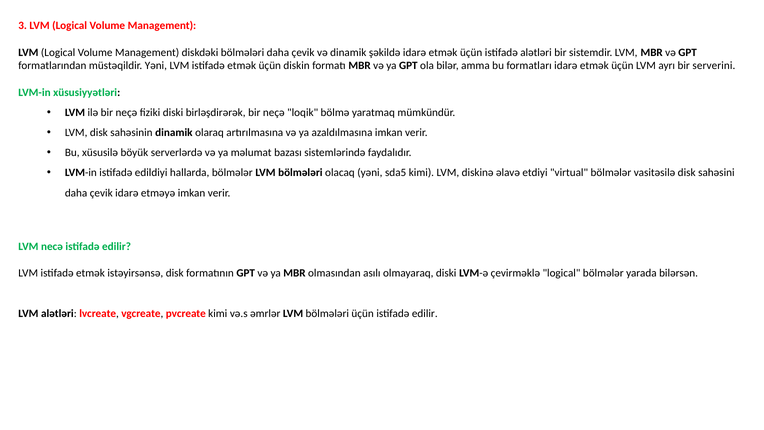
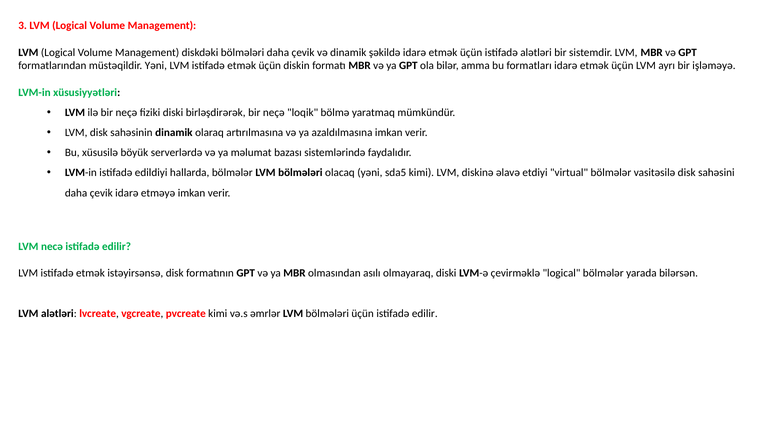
serverini: serverini -> işləməyə
